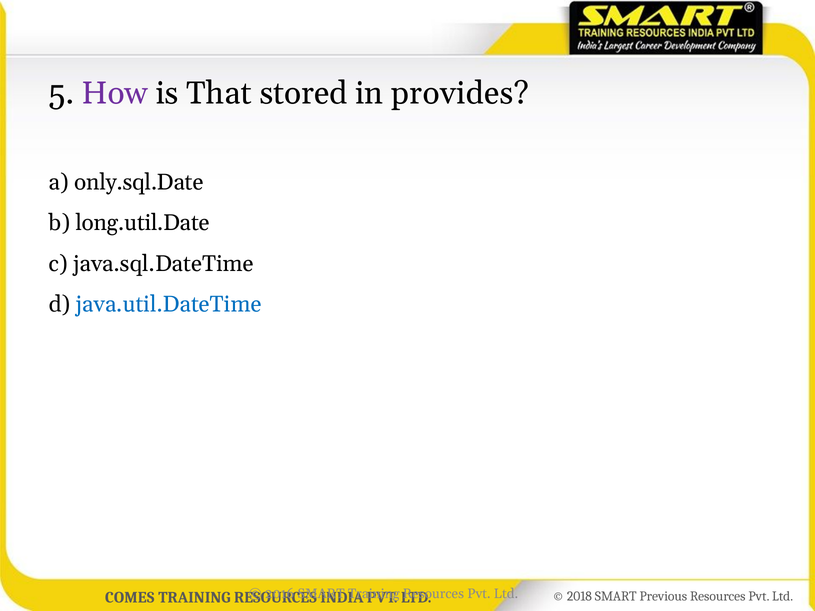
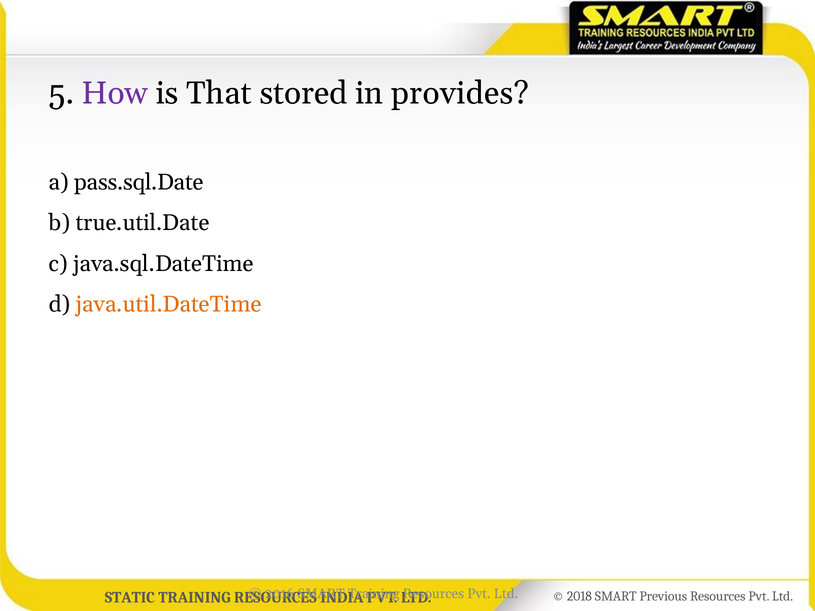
only.sql.Date: only.sql.Date -> pass.sql.Date
long.util.Date: long.util.Date -> true.util.Date
java.util.DateTime colour: blue -> orange
COMES: COMES -> STATIC
